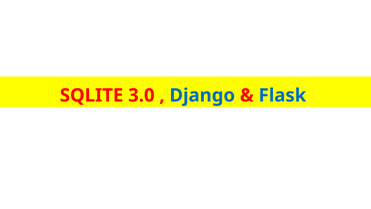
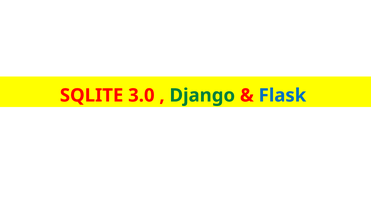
Django colour: blue -> green
